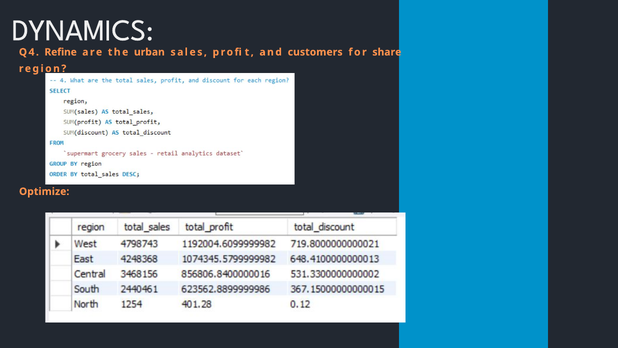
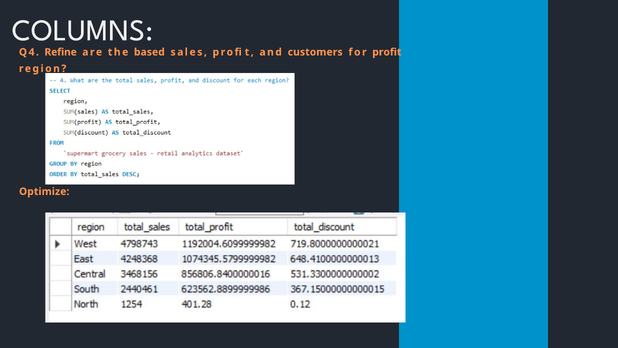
DYNAMICS: DYNAMICS -> COLUMNS
urban: urban -> based
share: share -> profit
